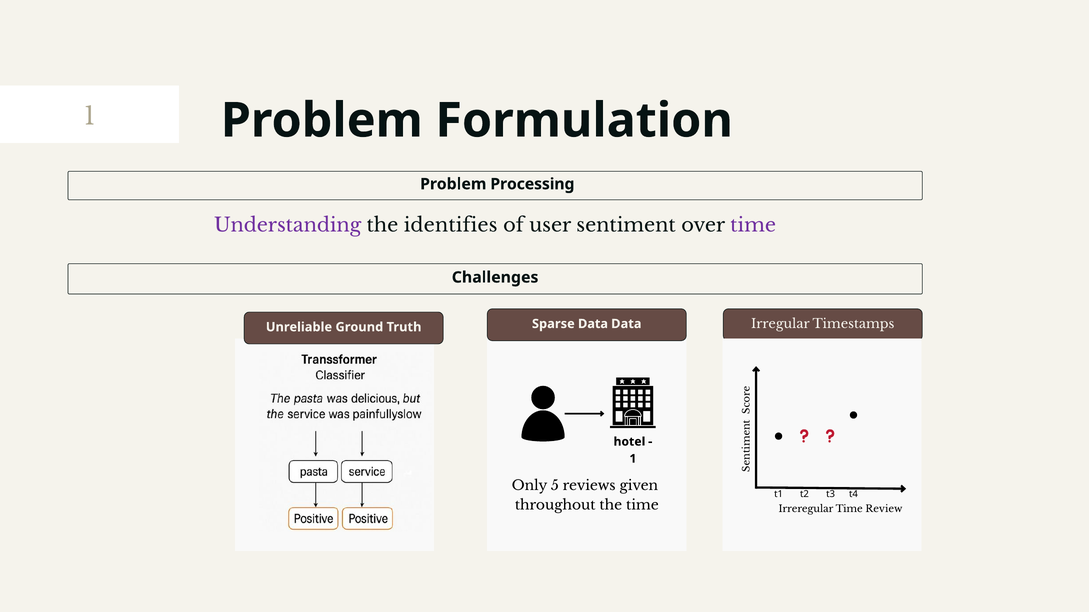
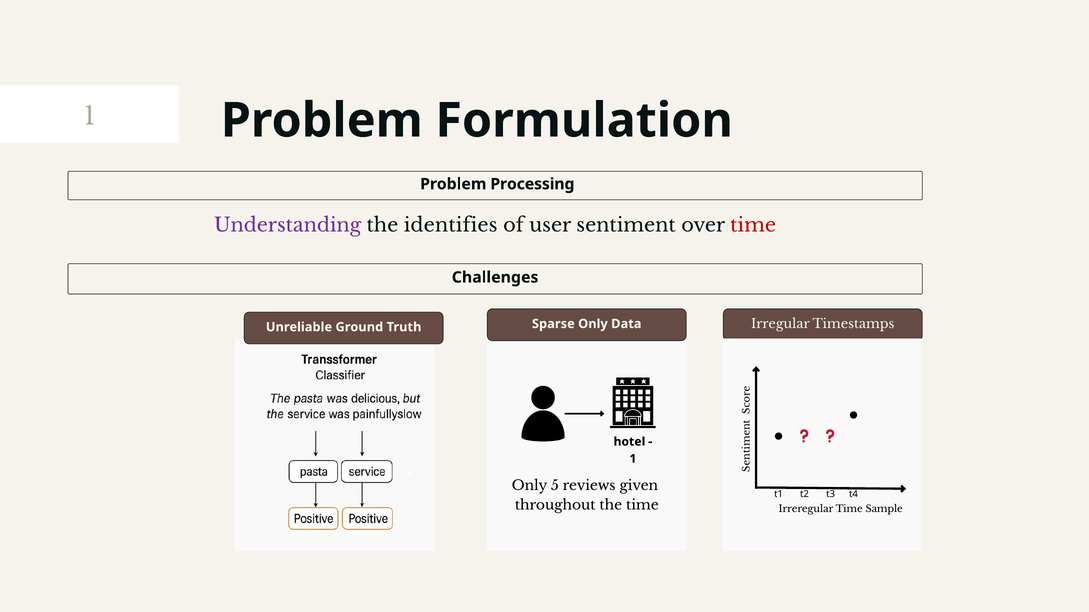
time at (753, 226) colour: purple -> red
Sparse Data: Data -> Only
Review: Review -> Sample
